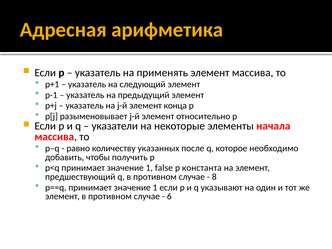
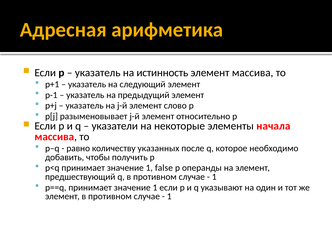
применять: применять -> истинность
конца: конца -> слово
константа: константа -> операнды
8 at (214, 177): 8 -> 1
6 at (169, 196): 6 -> 1
